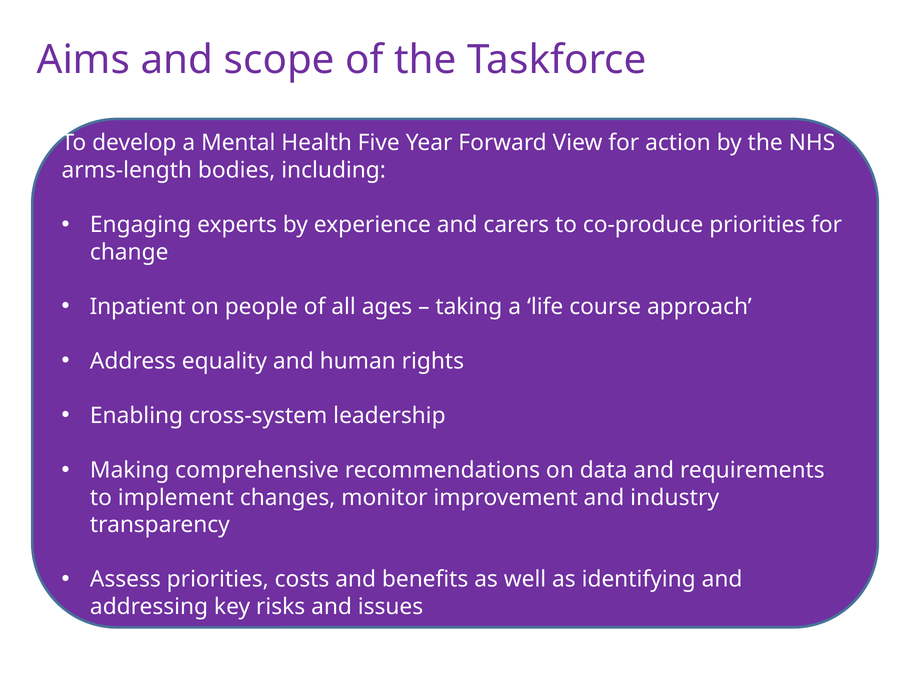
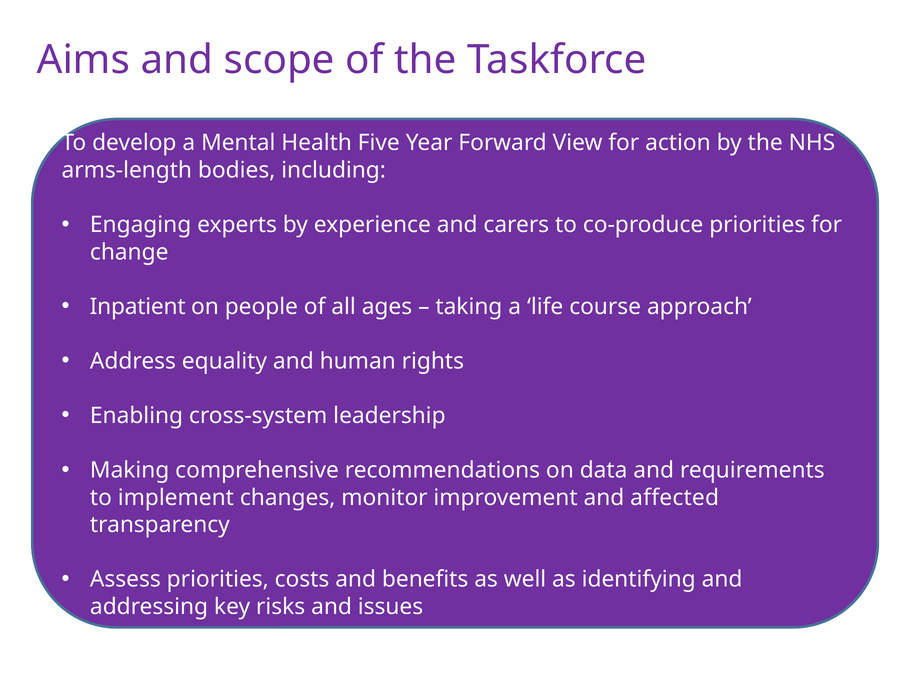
industry: industry -> affected
